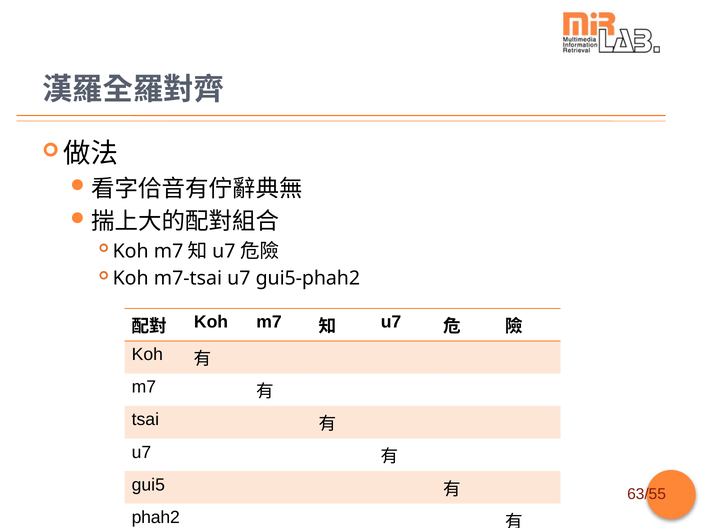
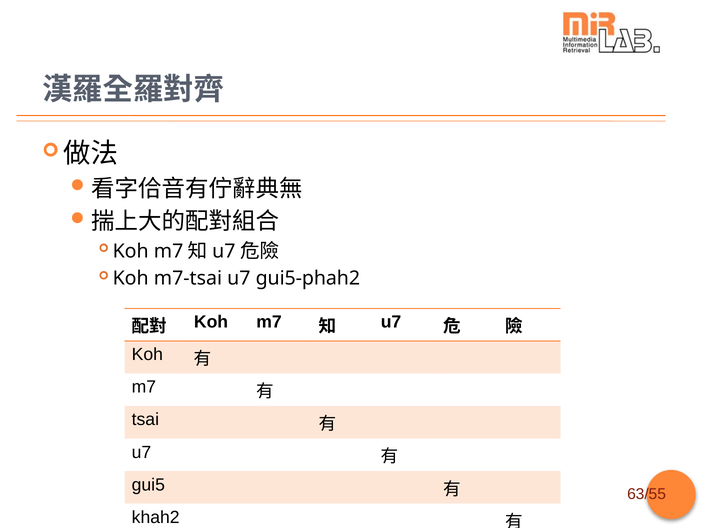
phah2: phah2 -> khah2
